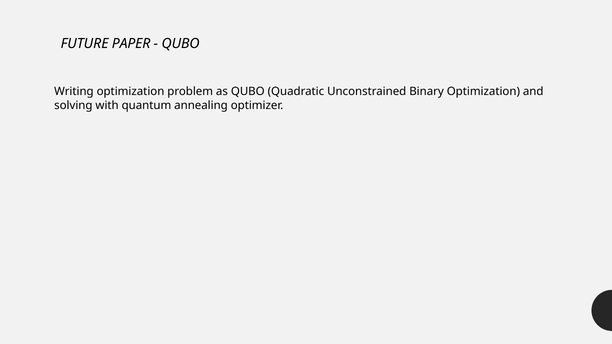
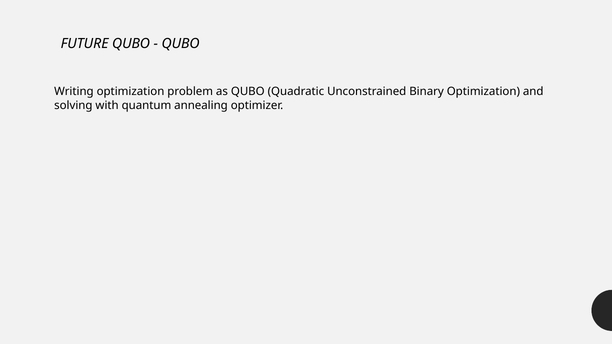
FUTURE PAPER: PAPER -> QUBO
